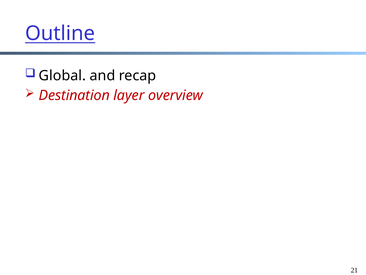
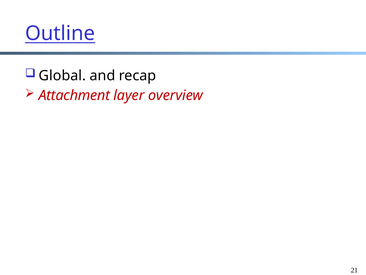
Destination: Destination -> Attachment
